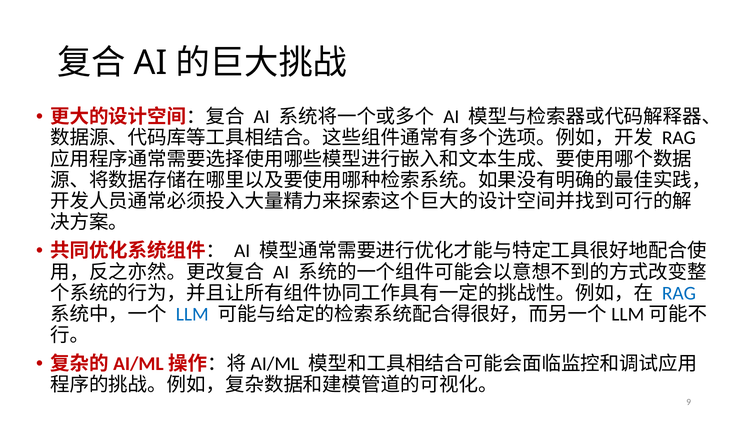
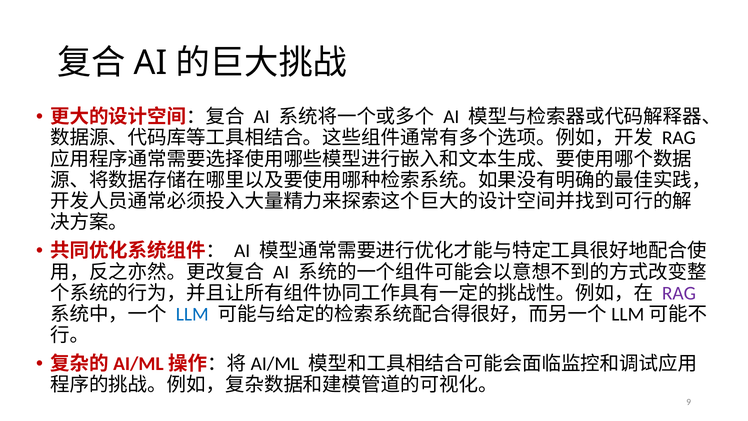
RAG at (679, 293) colour: blue -> purple
